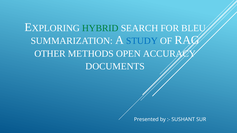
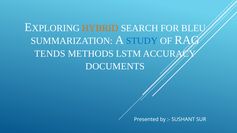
HYBRID colour: green -> orange
OTHER: OTHER -> TENDS
OPEN: OPEN -> LSTM
